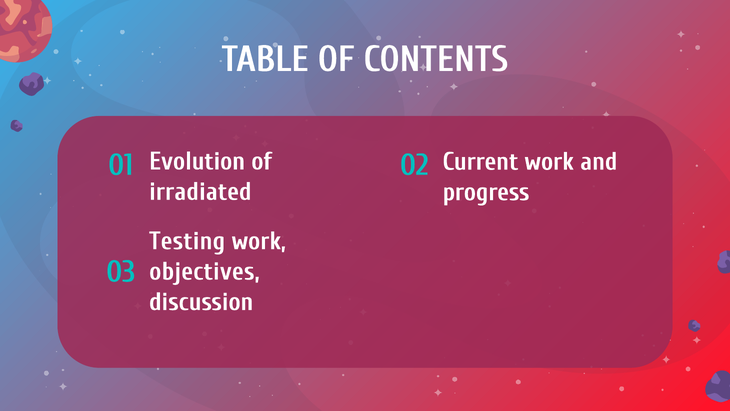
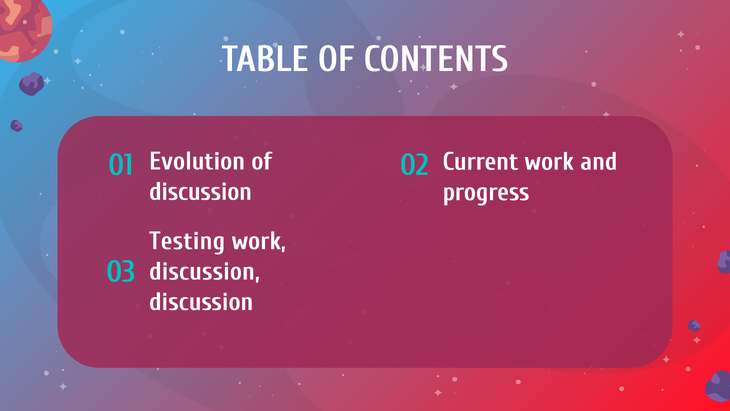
irradiated at (200, 191): irradiated -> discussion
objectives at (204, 271): objectives -> discussion
